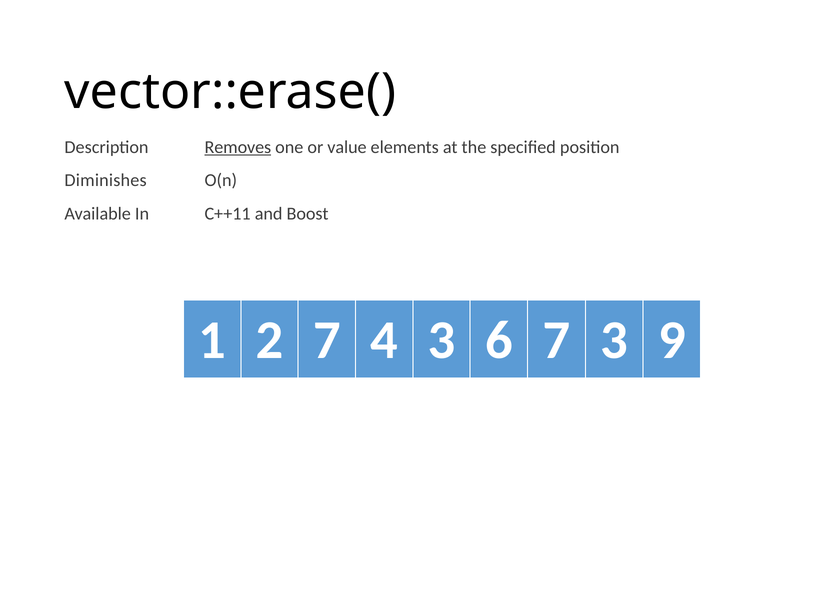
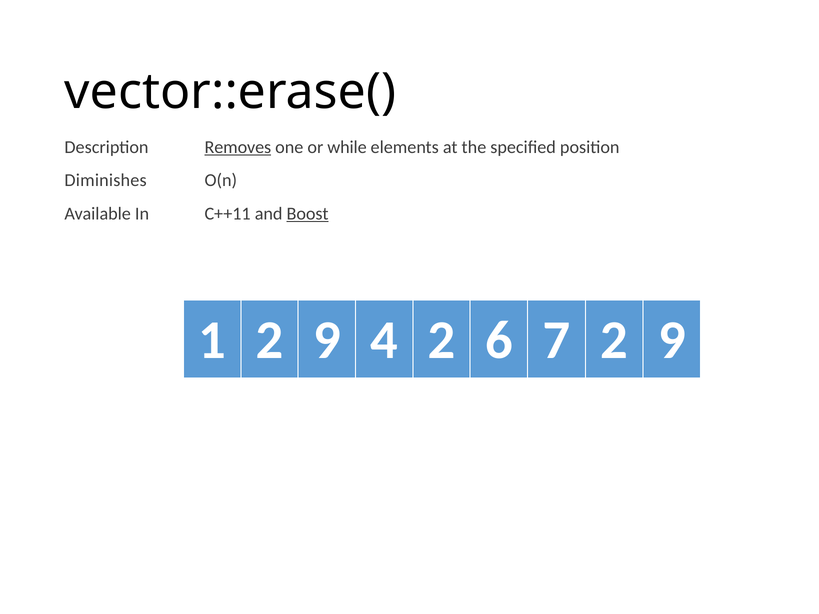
value: value -> while
Boost underline: none -> present
1 2 7: 7 -> 9
4 3: 3 -> 2
7 3: 3 -> 2
